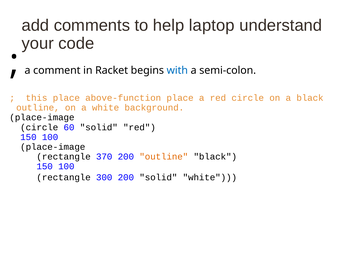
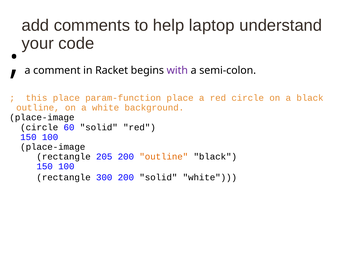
with colour: blue -> purple
above-function: above-function -> param-function
370: 370 -> 205
